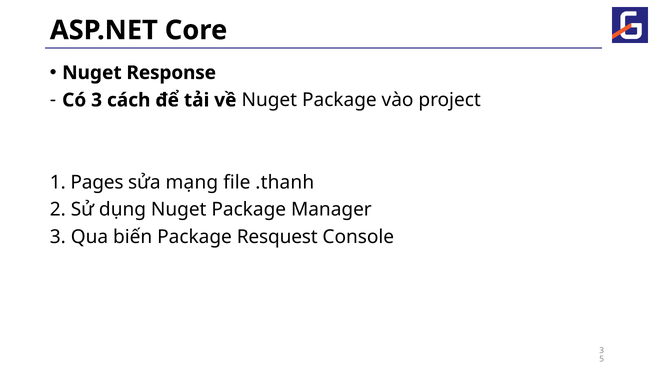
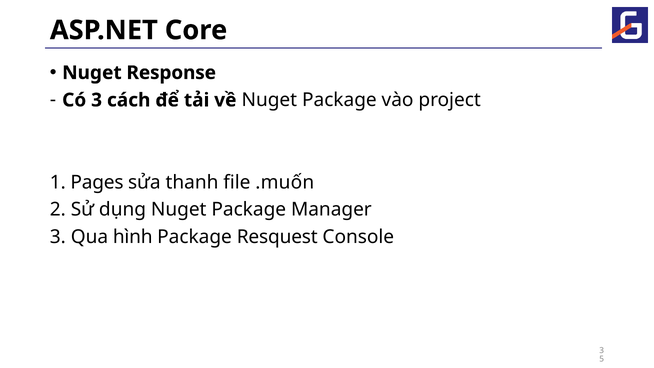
mạng: mạng -> thanh
.thanh: .thanh -> .muốn
biến: biến -> hình
